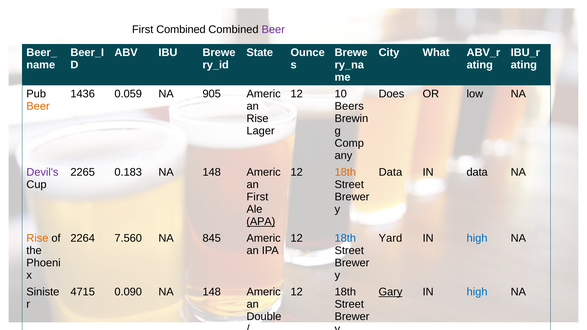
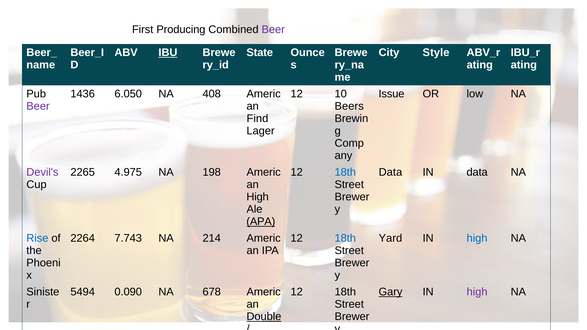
First Combined: Combined -> Producing
IBU underline: none -> present
What: What -> Style
0.059: 0.059 -> 6.050
905: 905 -> 408
Does: Does -> Issue
Beer at (38, 106) colour: orange -> purple
Rise at (258, 119): Rise -> Find
0.183: 0.183 -> 4.975
148 at (212, 172): 148 -> 198
18th at (345, 172) colour: orange -> blue
First at (257, 197): First -> High
Rise at (37, 238) colour: orange -> blue
7.560: 7.560 -> 7.743
845: 845 -> 214
4715: 4715 -> 5494
0.090 NA 148: 148 -> 678
high at (477, 292) colour: blue -> purple
Double underline: none -> present
